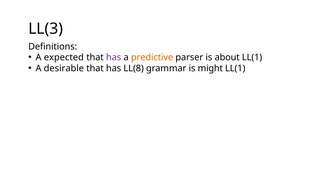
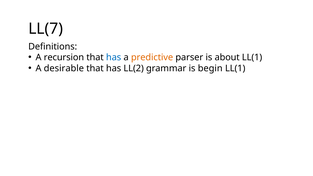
LL(3: LL(3 -> LL(7
expected: expected -> recursion
has at (114, 58) colour: purple -> blue
LL(8: LL(8 -> LL(2
might: might -> begin
